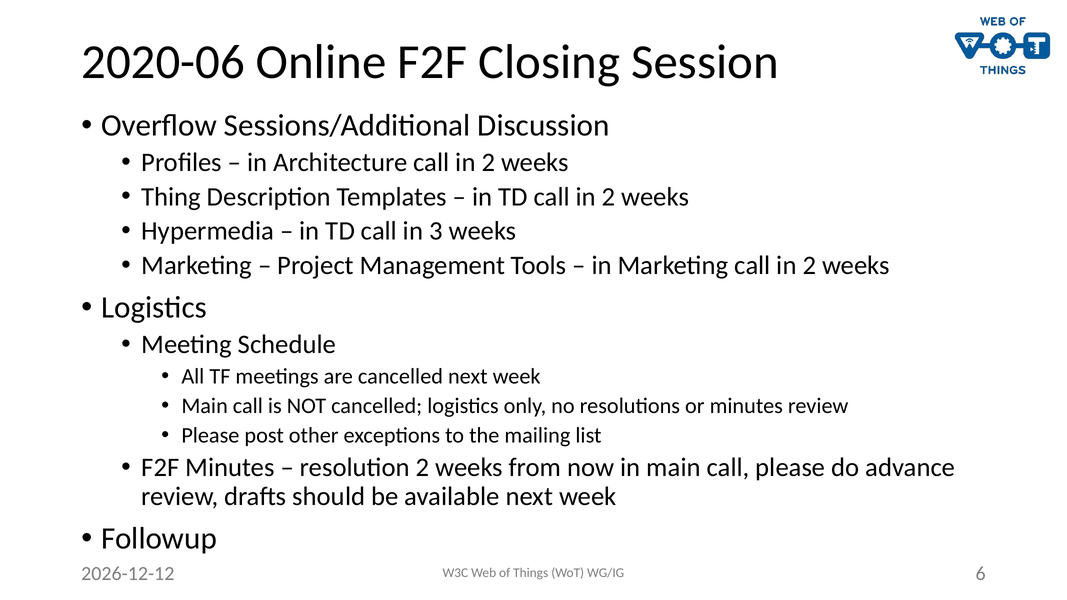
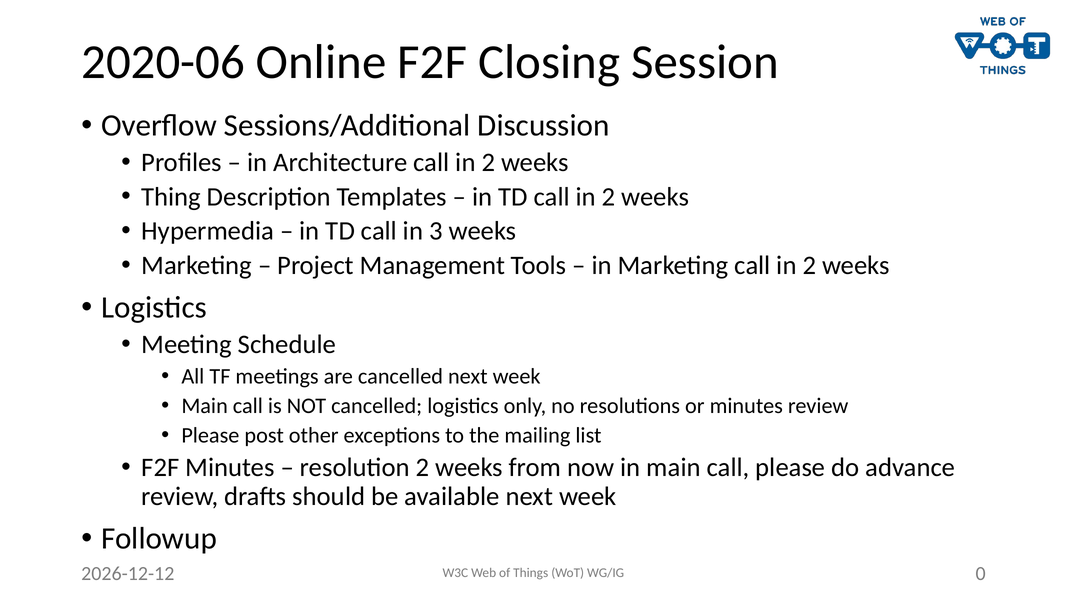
6: 6 -> 0
